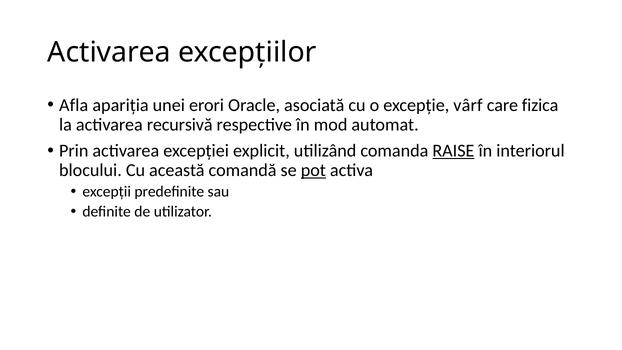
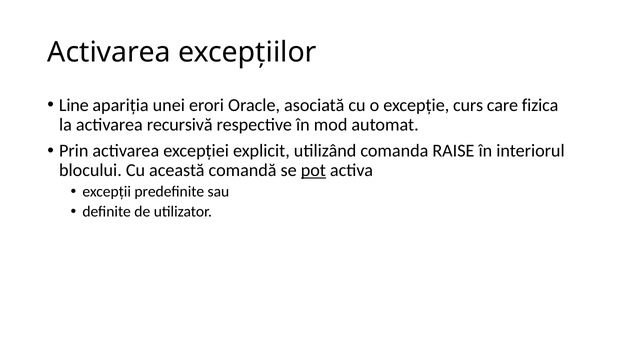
Afla: Afla -> Line
vârf: vârf -> curs
RAISE underline: present -> none
